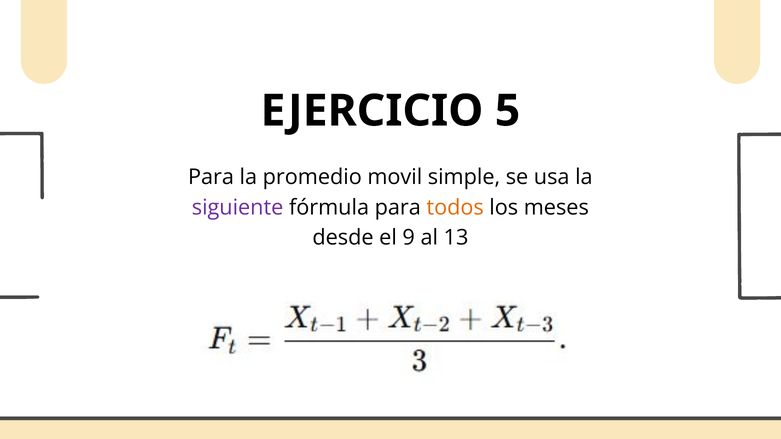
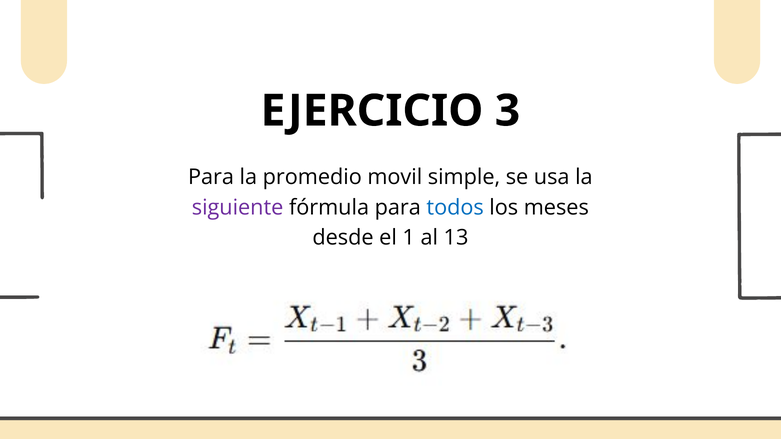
5: 5 -> 3
todos colour: orange -> blue
9: 9 -> 1
